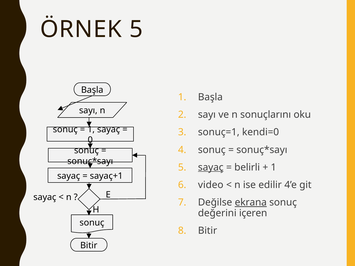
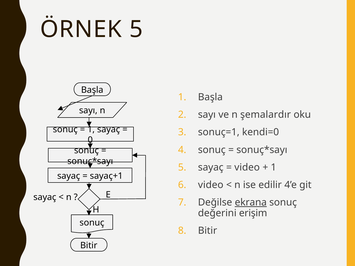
sonuçlarını: sonuçlarını -> şemalardır
sayaç at (211, 167) underline: present -> none
belirli at (247, 167): belirli -> video
içeren: içeren -> erişim
